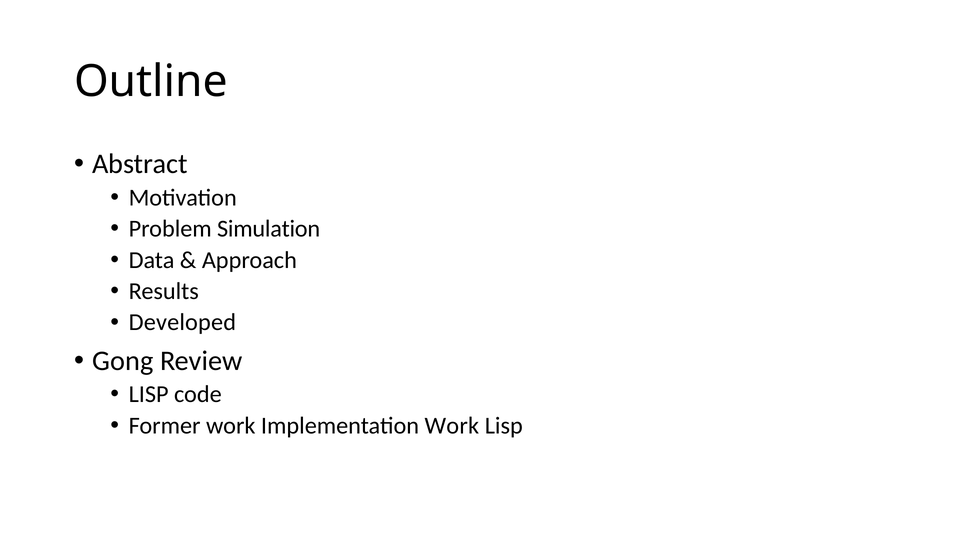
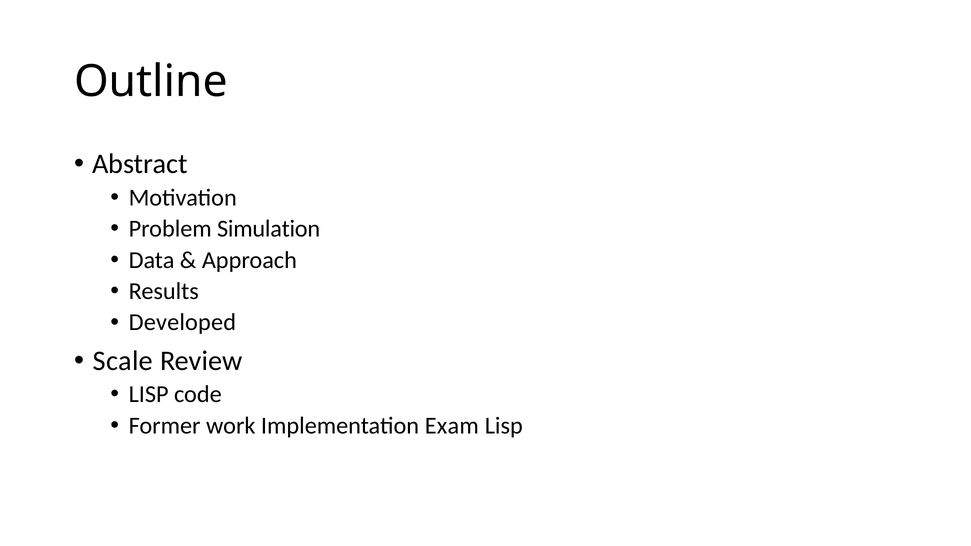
Gong: Gong -> Scale
Implementation Work: Work -> Exam
